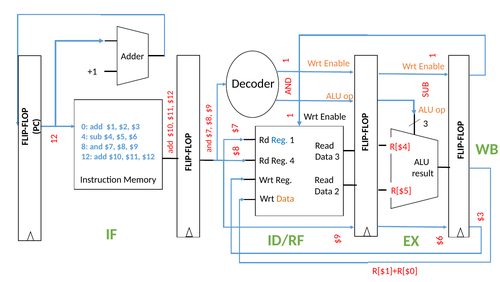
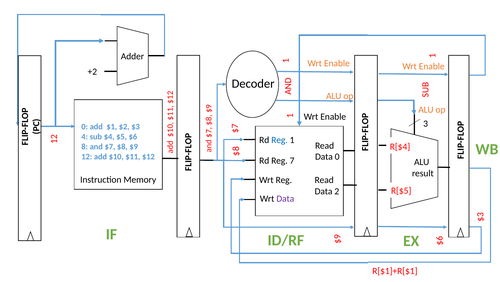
+1: +1 -> +2
Data 3: 3 -> 0
Reg 4: 4 -> 7
Data at (285, 198) colour: orange -> purple
R[$1]+R[$0: R[$1]+R[$0 -> R[$1]+R[$1
